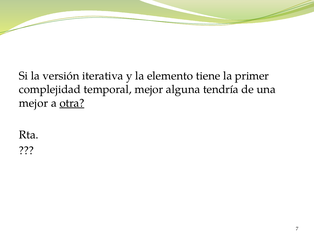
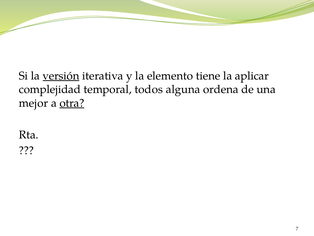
versión underline: none -> present
primer: primer -> aplicar
temporal mejor: mejor -> todos
tendría: tendría -> ordena
